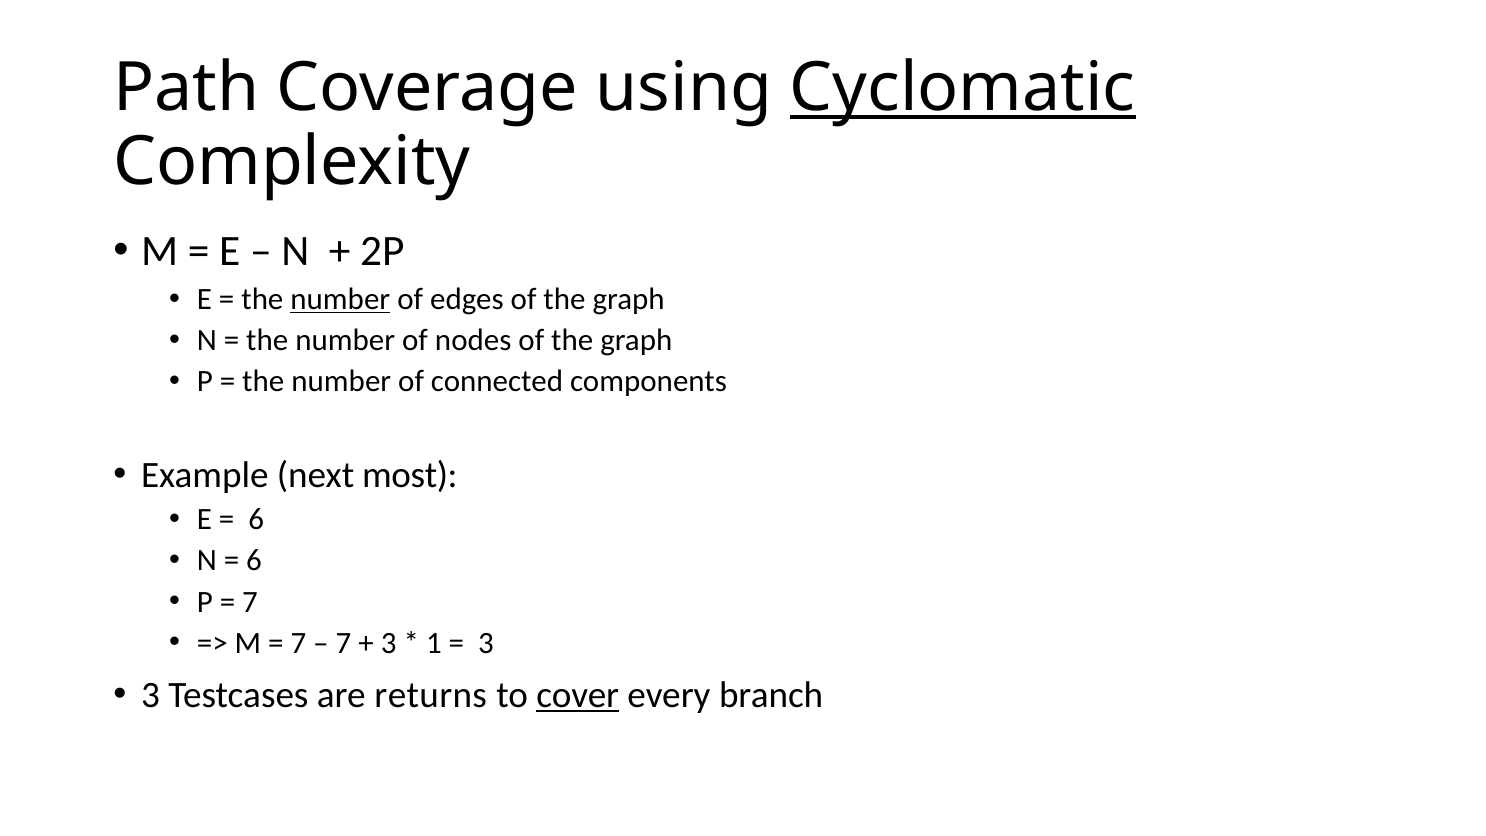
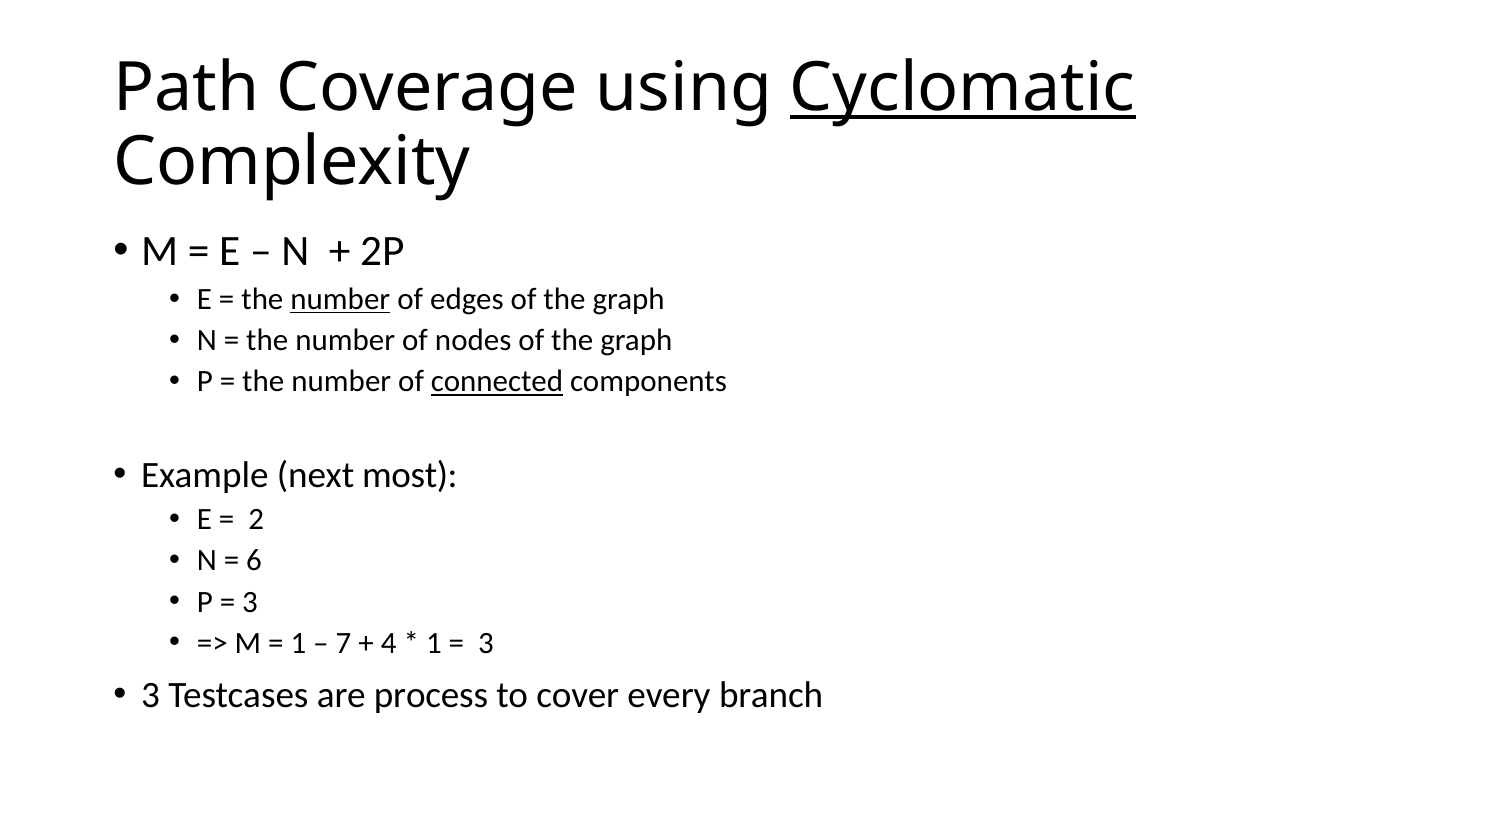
connected underline: none -> present
6 at (256, 519): 6 -> 2
7 at (250, 602): 7 -> 3
7 at (298, 643): 7 -> 1
3 at (389, 643): 3 -> 4
returns: returns -> process
cover underline: present -> none
